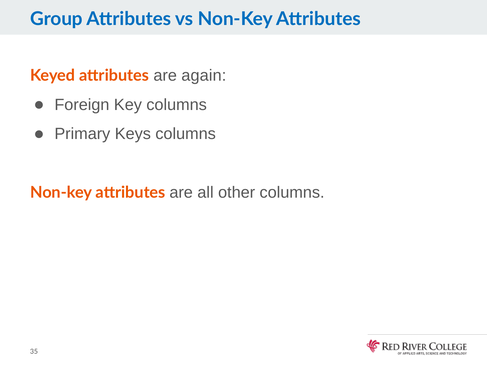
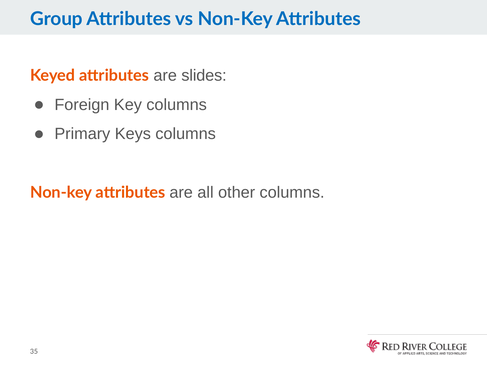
again: again -> slides
